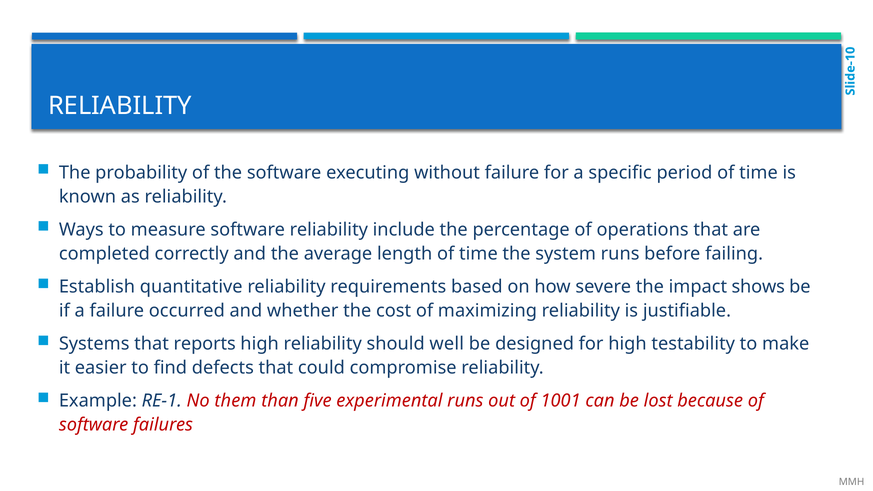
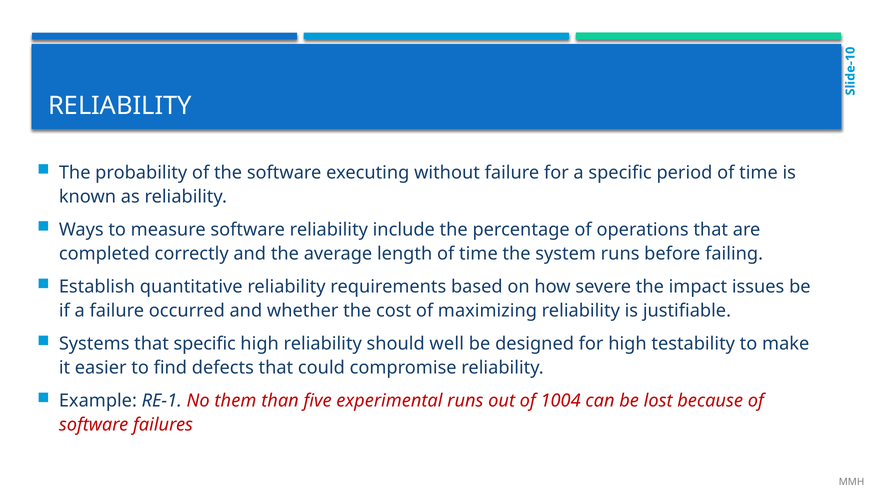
shows: shows -> issues
that reports: reports -> specific
1001: 1001 -> 1004
